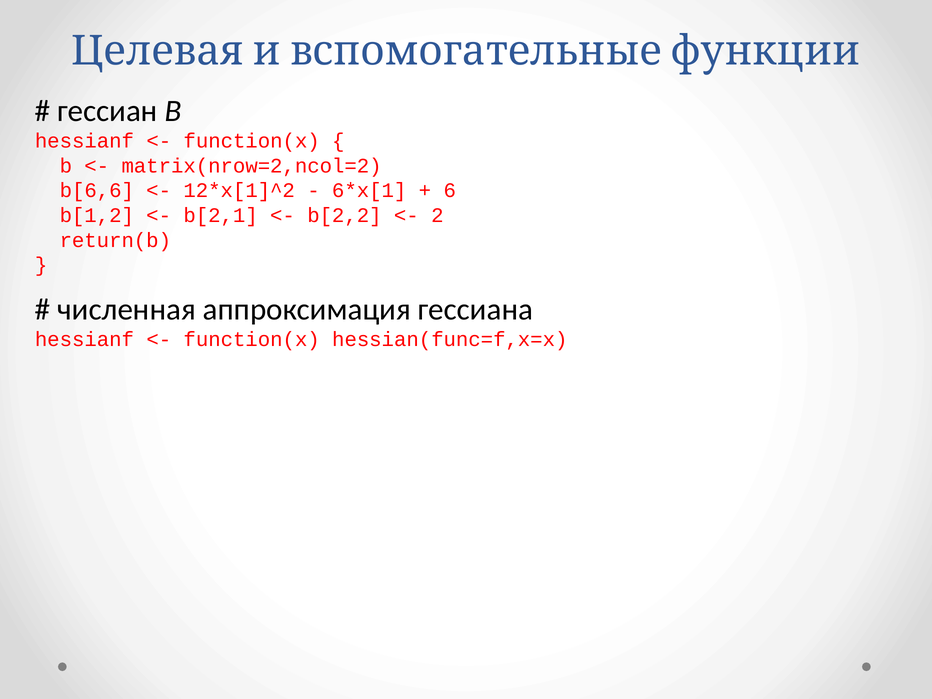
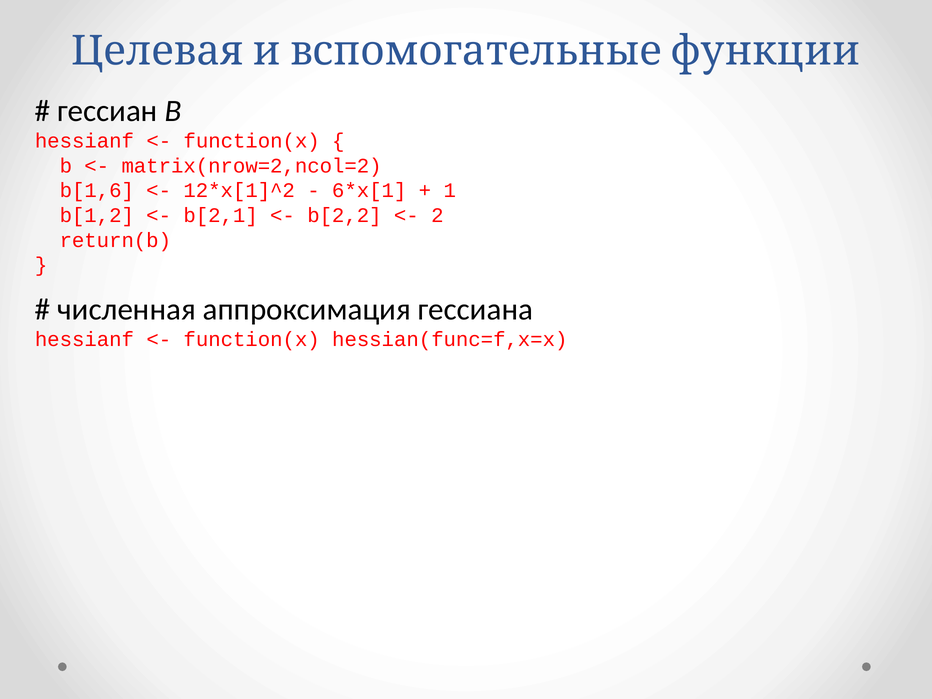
b[6,6: b[6,6 -> b[1,6
6: 6 -> 1
